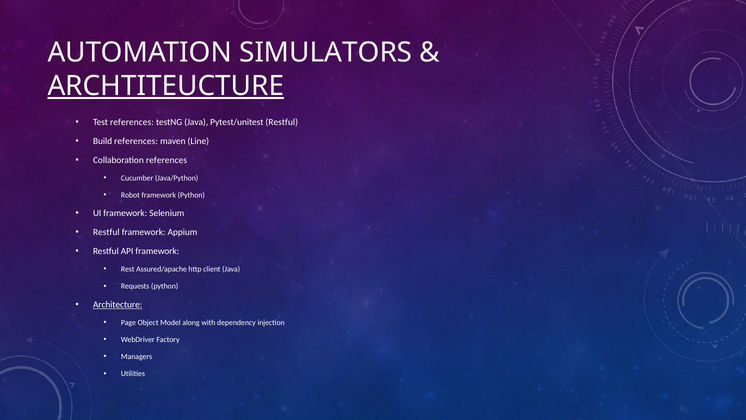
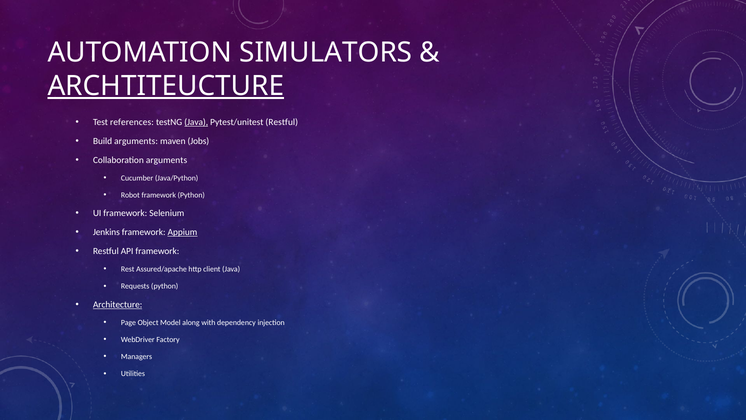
Java at (196, 122) underline: none -> present
Build references: references -> arguments
Line: Line -> Jobs
Collaboration references: references -> arguments
Restful at (106, 232): Restful -> Jenkins
Appium underline: none -> present
